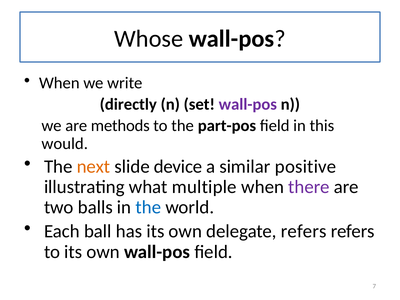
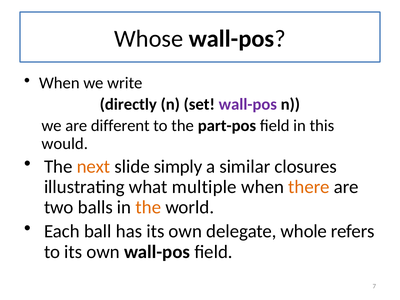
methods: methods -> different
device: device -> simply
positive: positive -> closures
there colour: purple -> orange
the at (148, 207) colour: blue -> orange
delegate refers: refers -> whole
